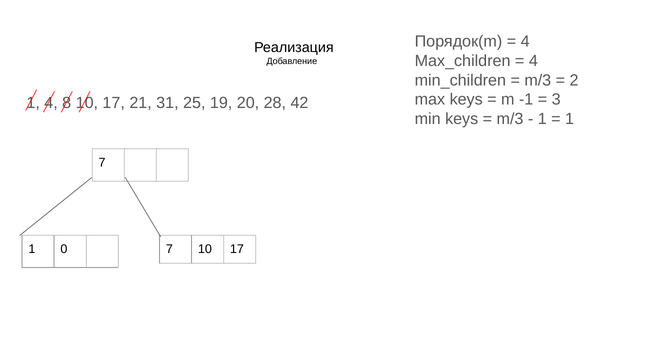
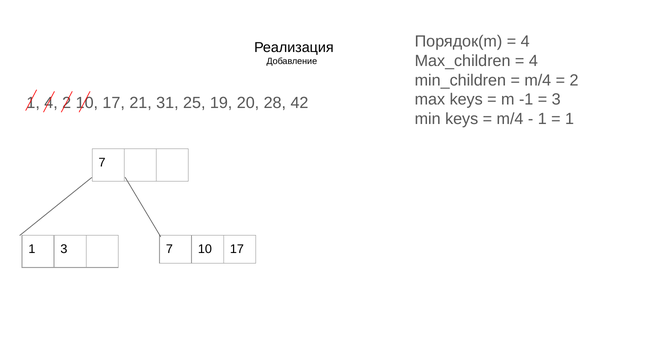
m/3 at (538, 80): m/3 -> m/4
4 8: 8 -> 2
m/3 at (510, 119): m/3 -> m/4
1 0: 0 -> 3
